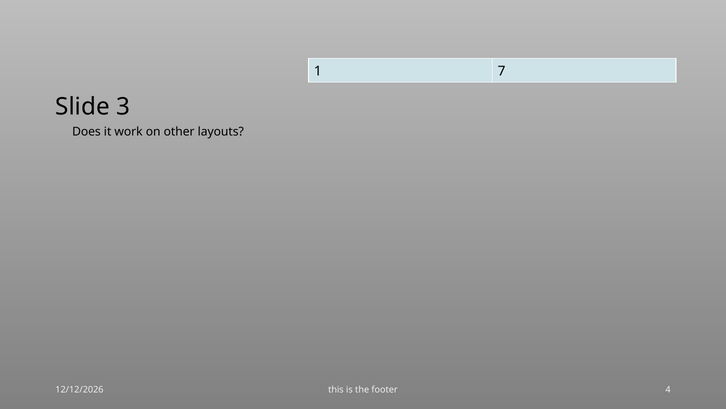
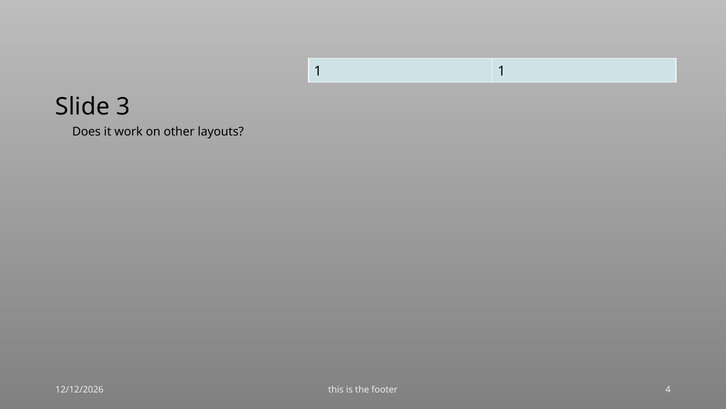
1 7: 7 -> 1
